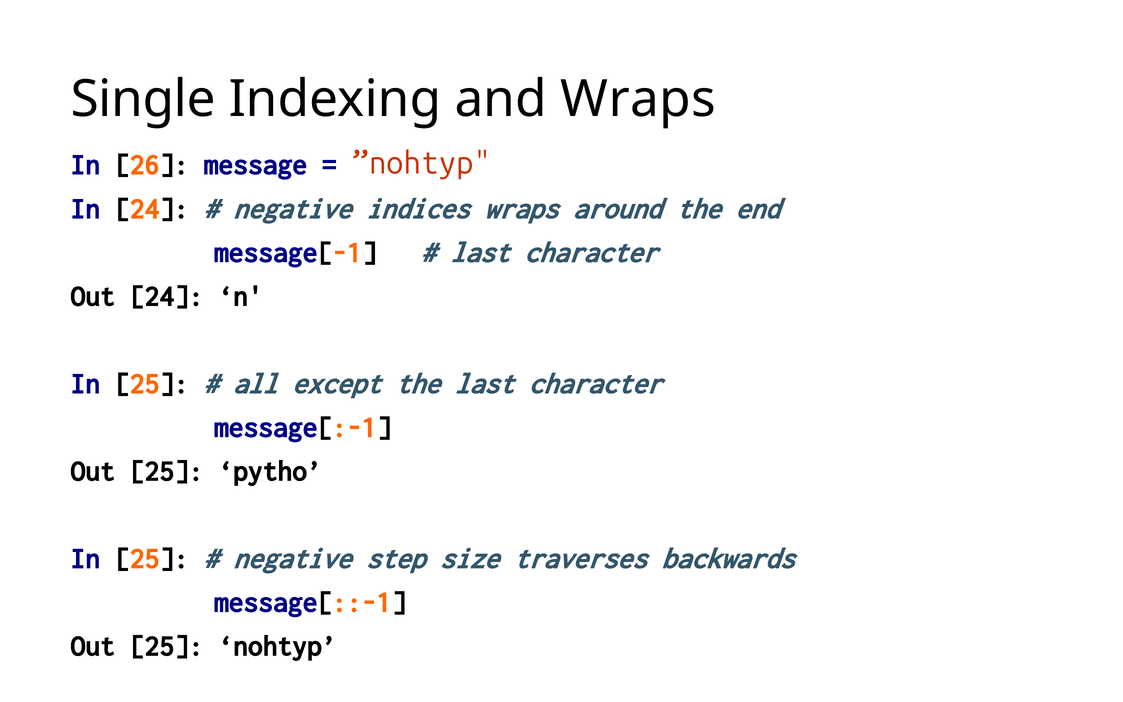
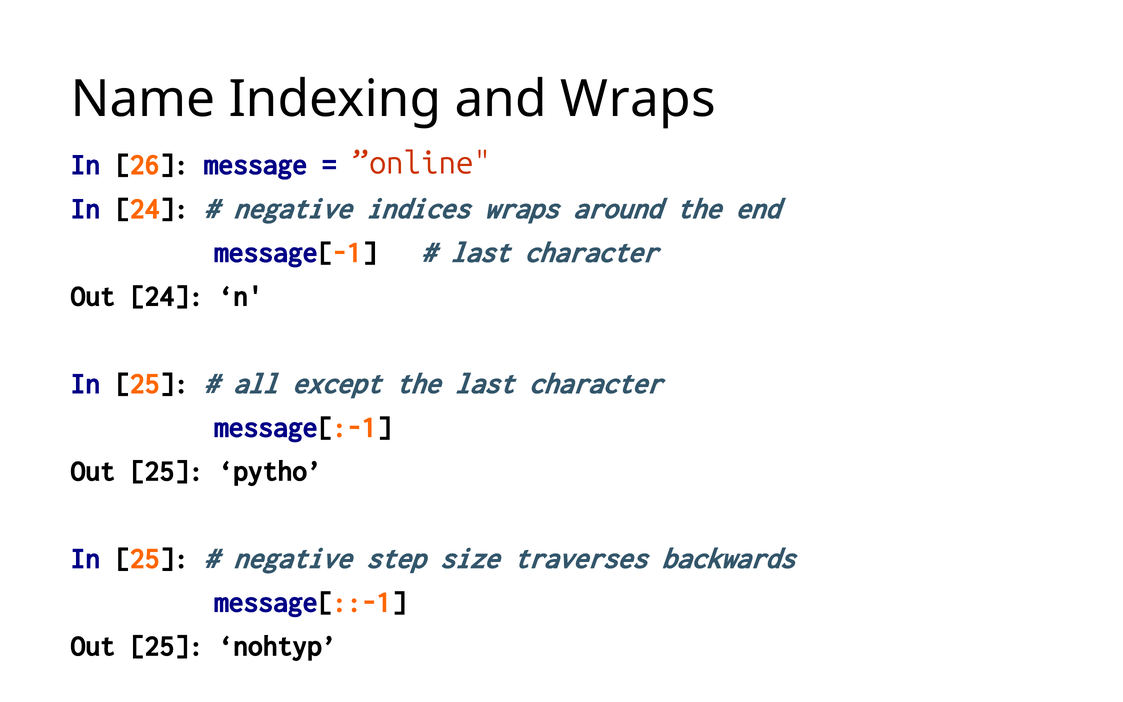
Single: Single -> Name
”nohtyp: ”nohtyp -> ”online
